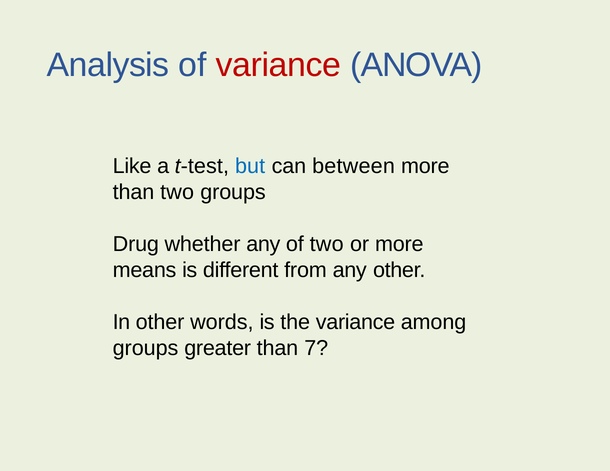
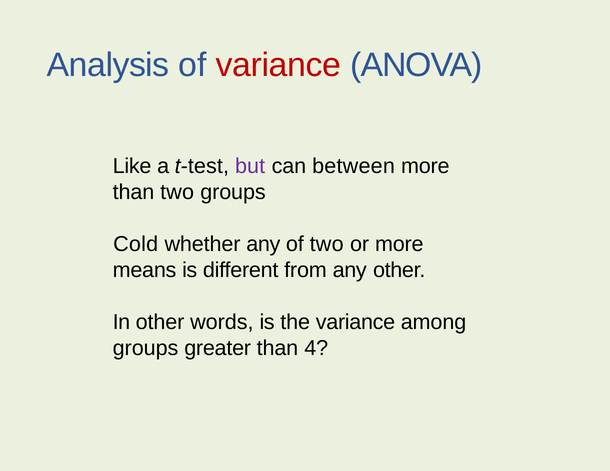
but colour: blue -> purple
Drug: Drug -> Cold
7: 7 -> 4
